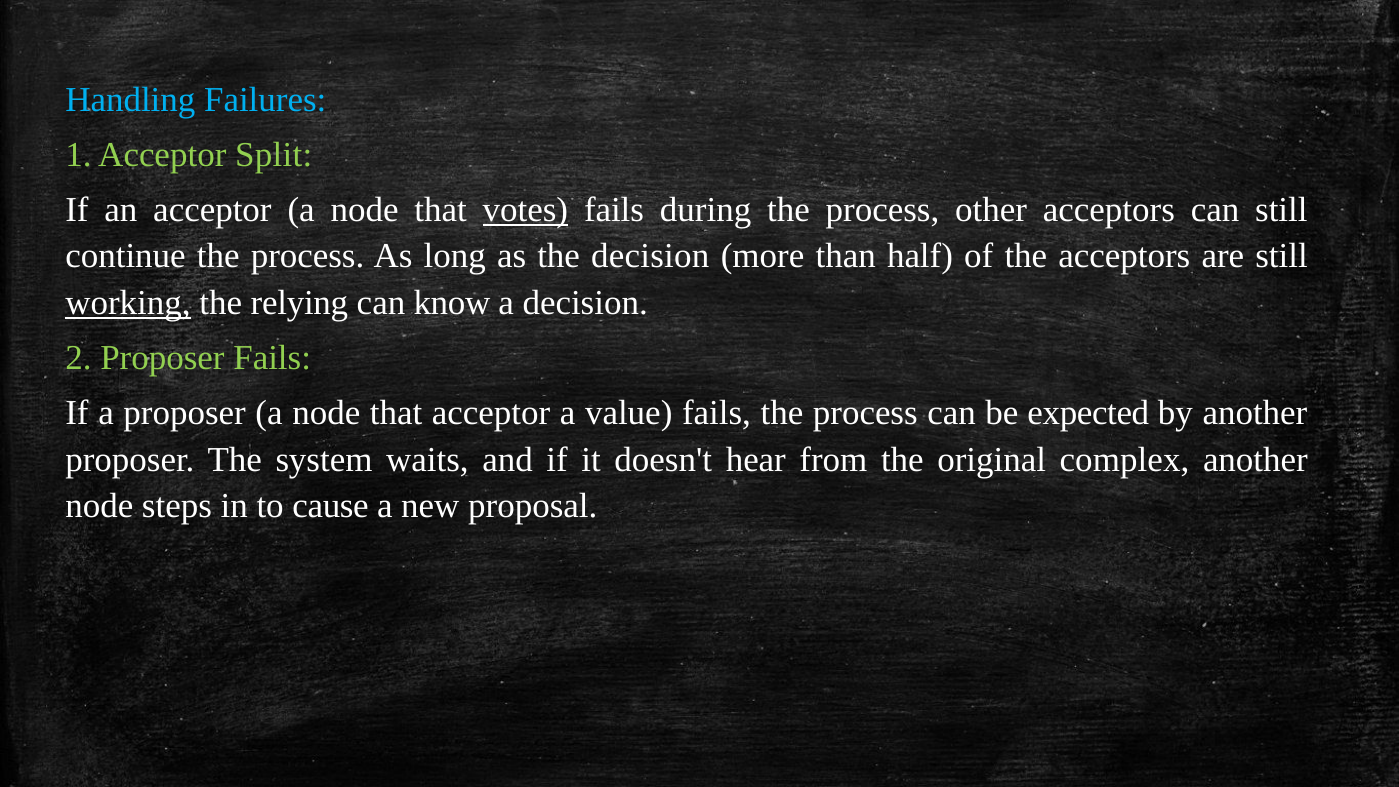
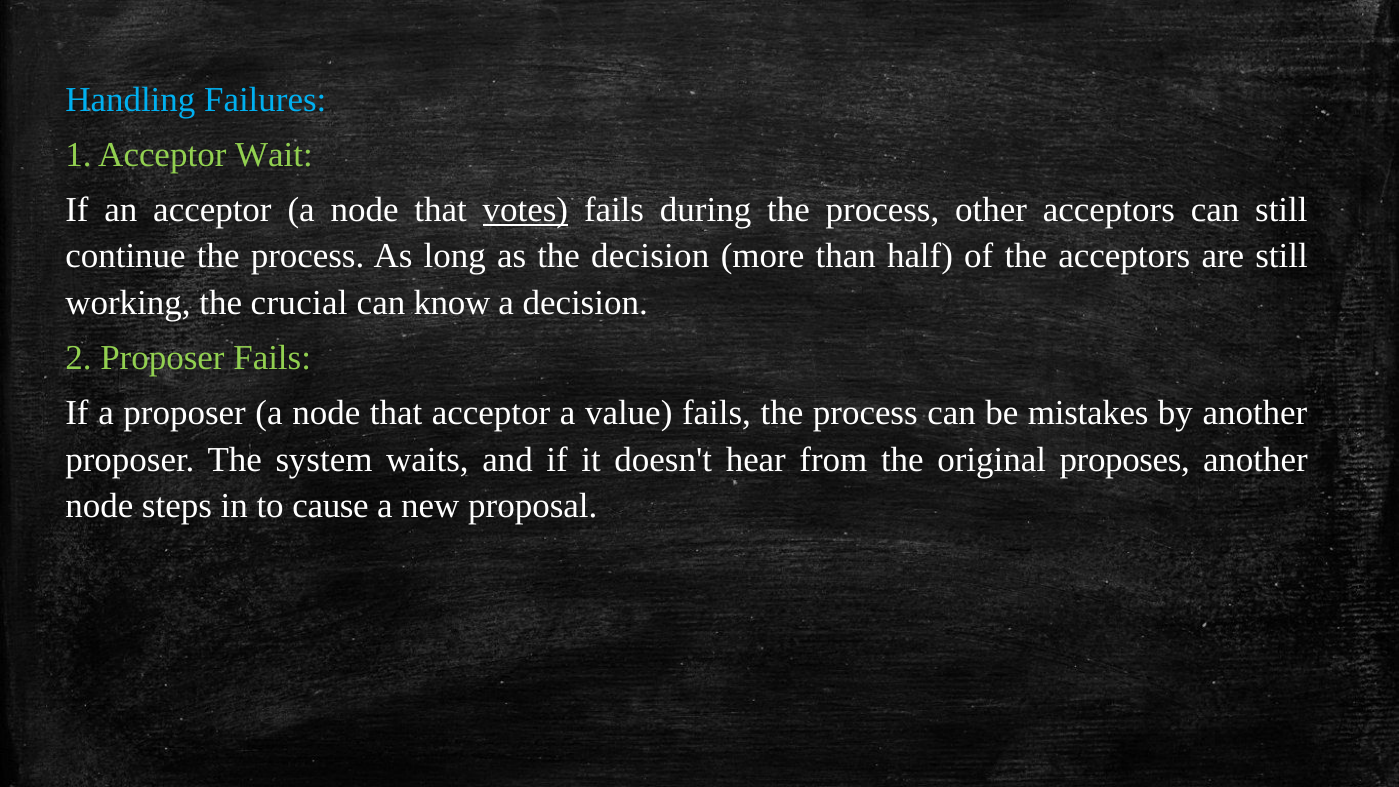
Split: Split -> Wait
working underline: present -> none
relying: relying -> crucial
expected: expected -> mistakes
complex: complex -> proposes
